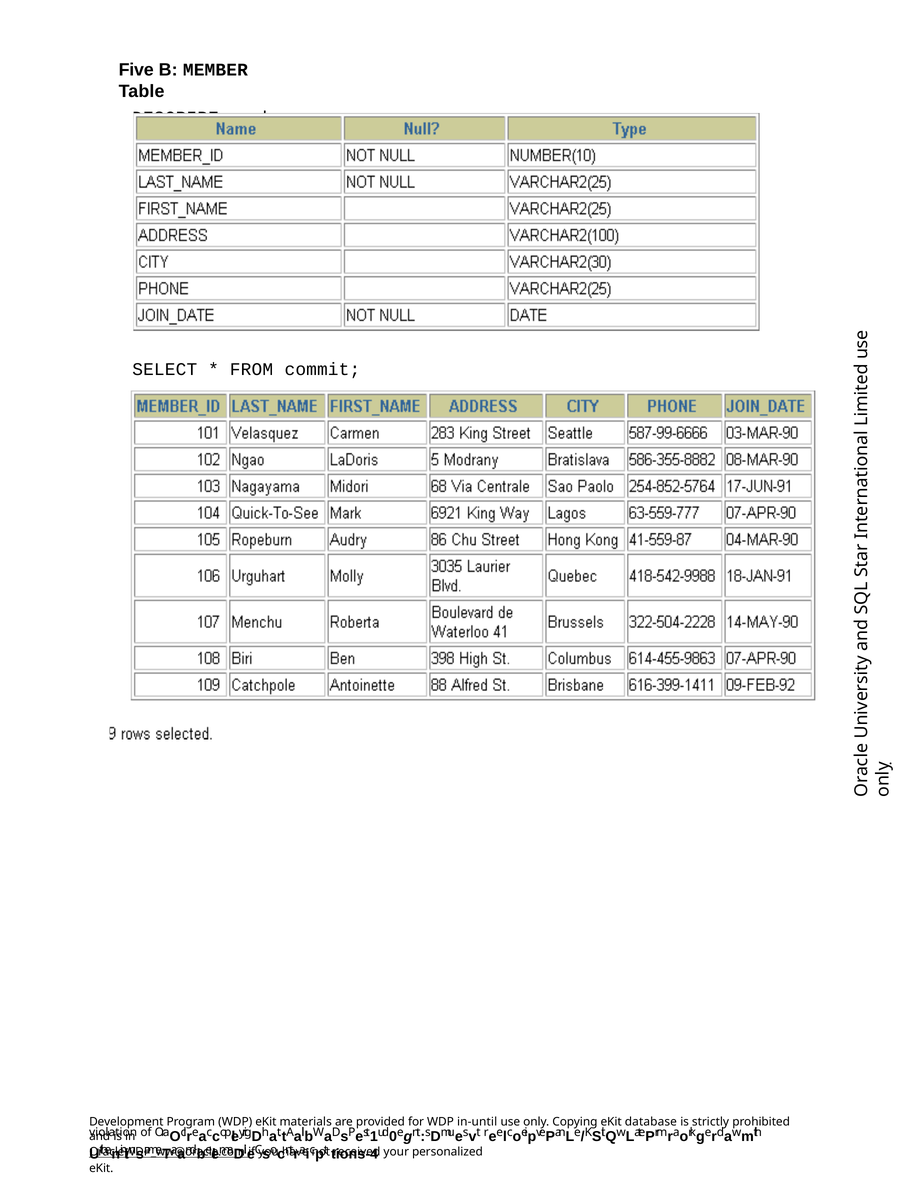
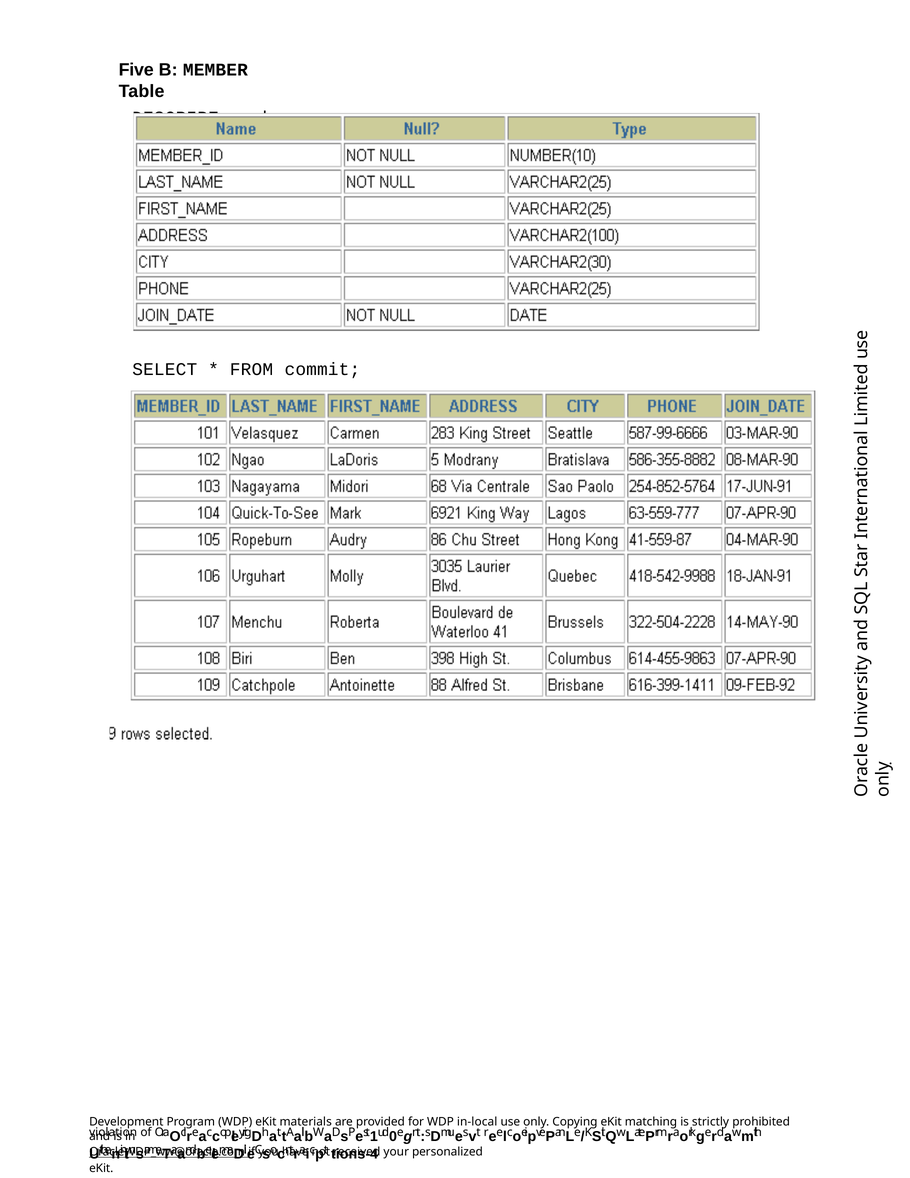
in-until: in-until -> in-local
database: database -> matching
